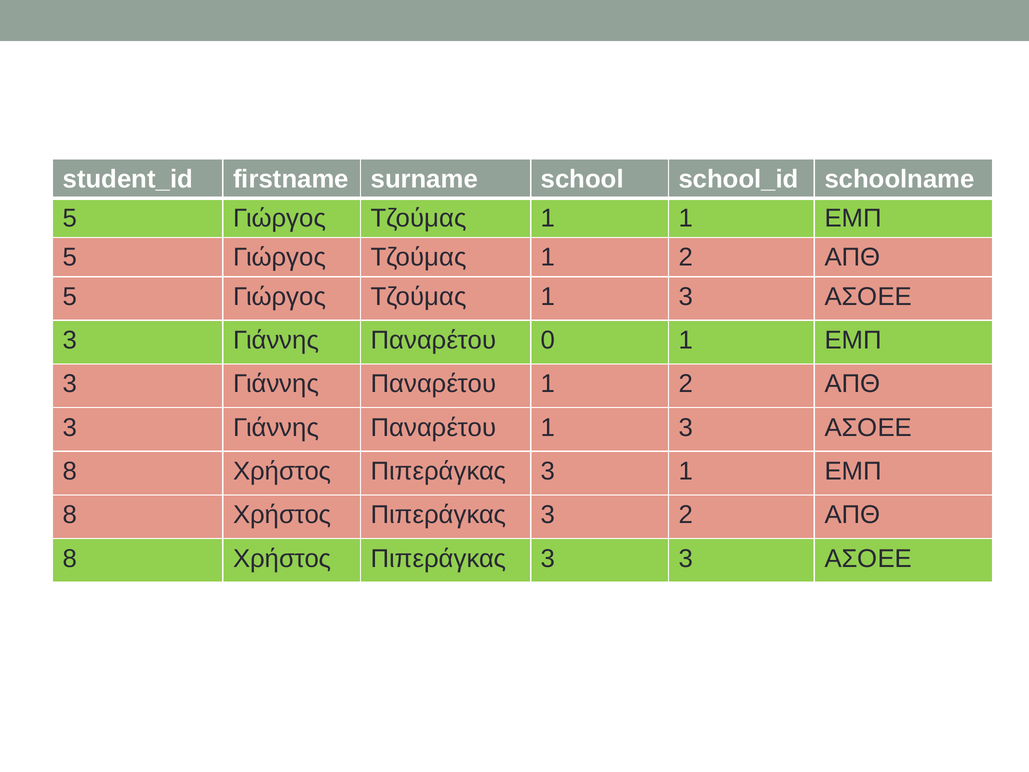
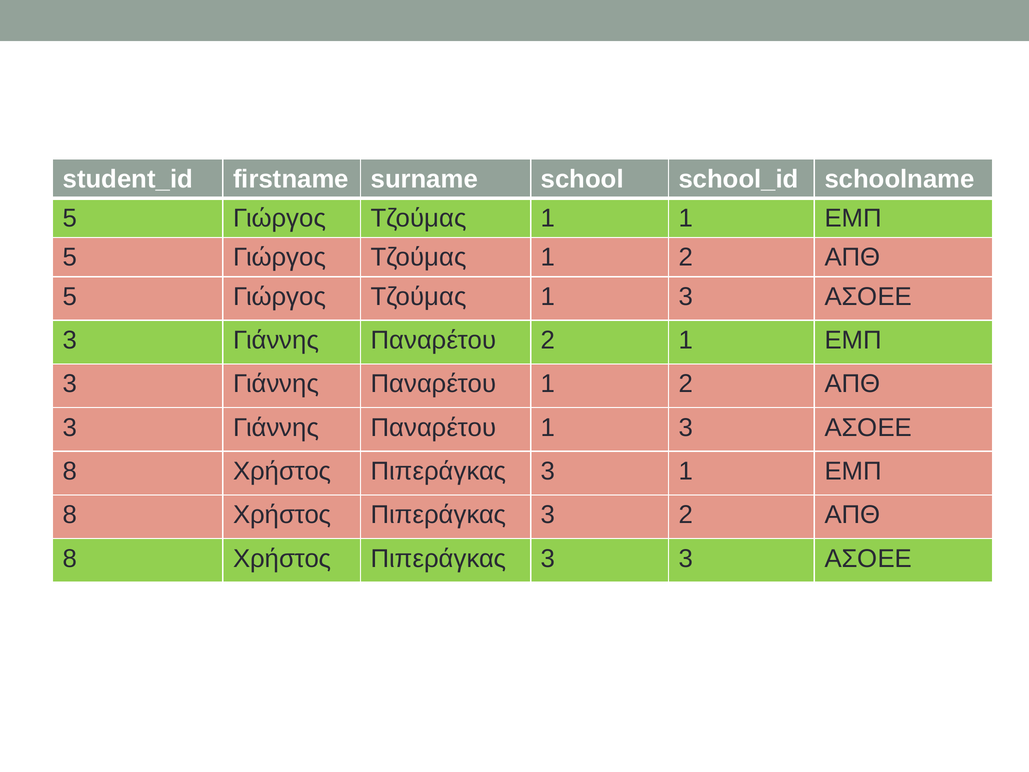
Παναρέτου 0: 0 -> 2
